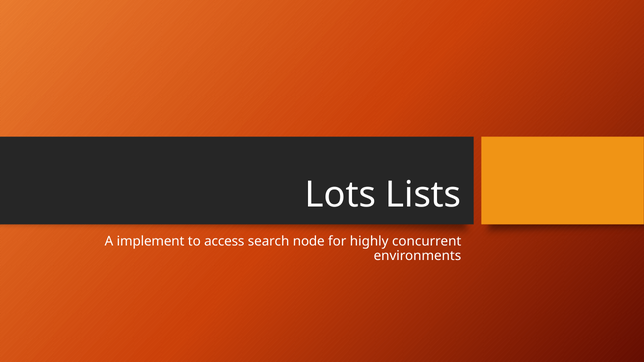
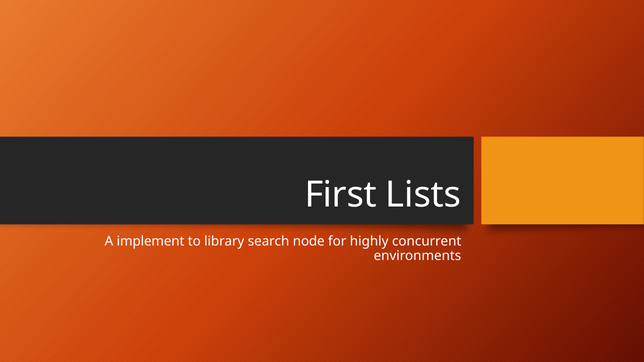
Lots: Lots -> First
access: access -> library
